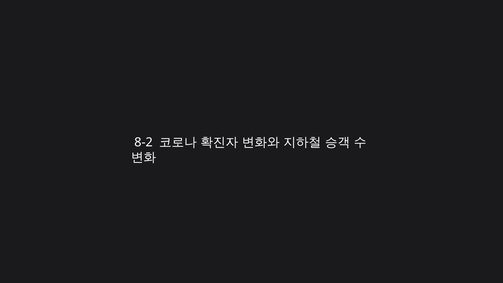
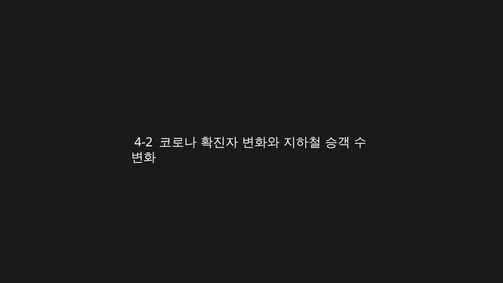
8-2: 8-2 -> 4-2
